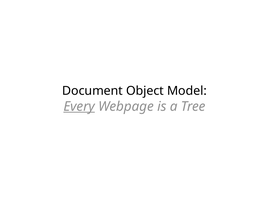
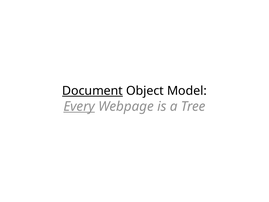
Document underline: none -> present
